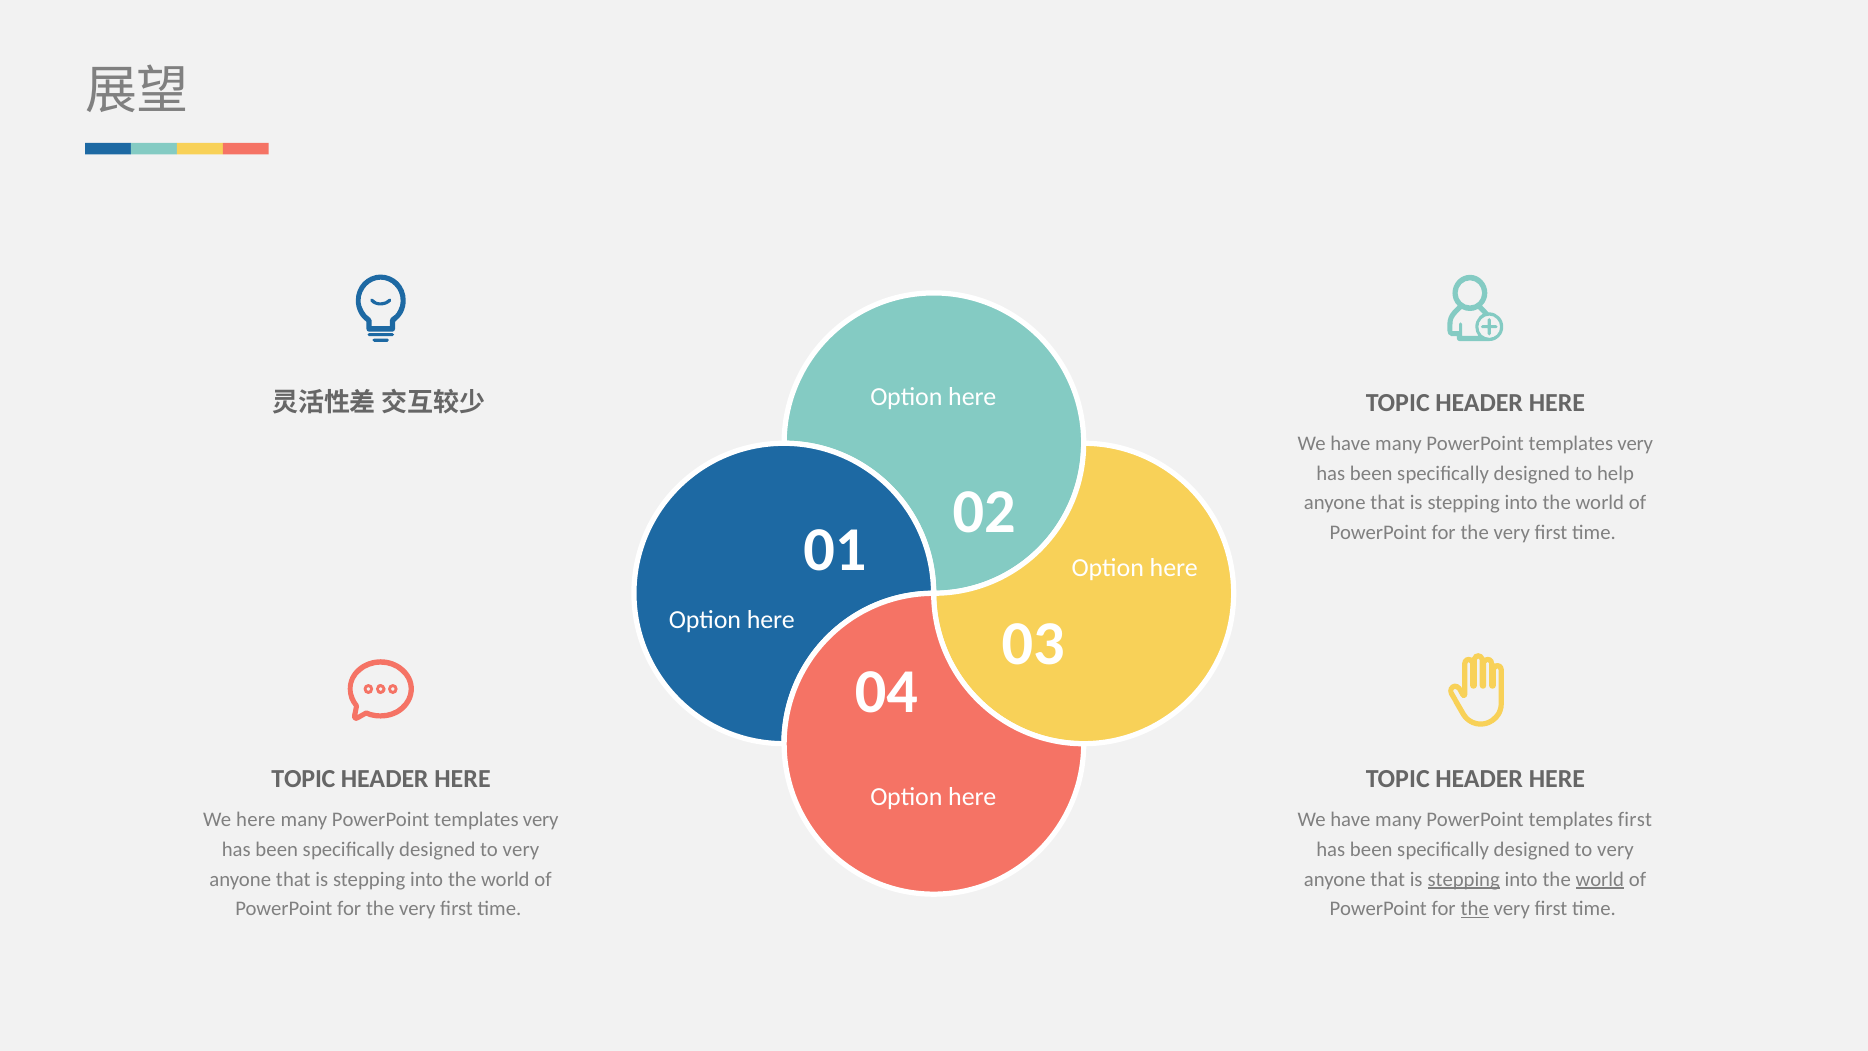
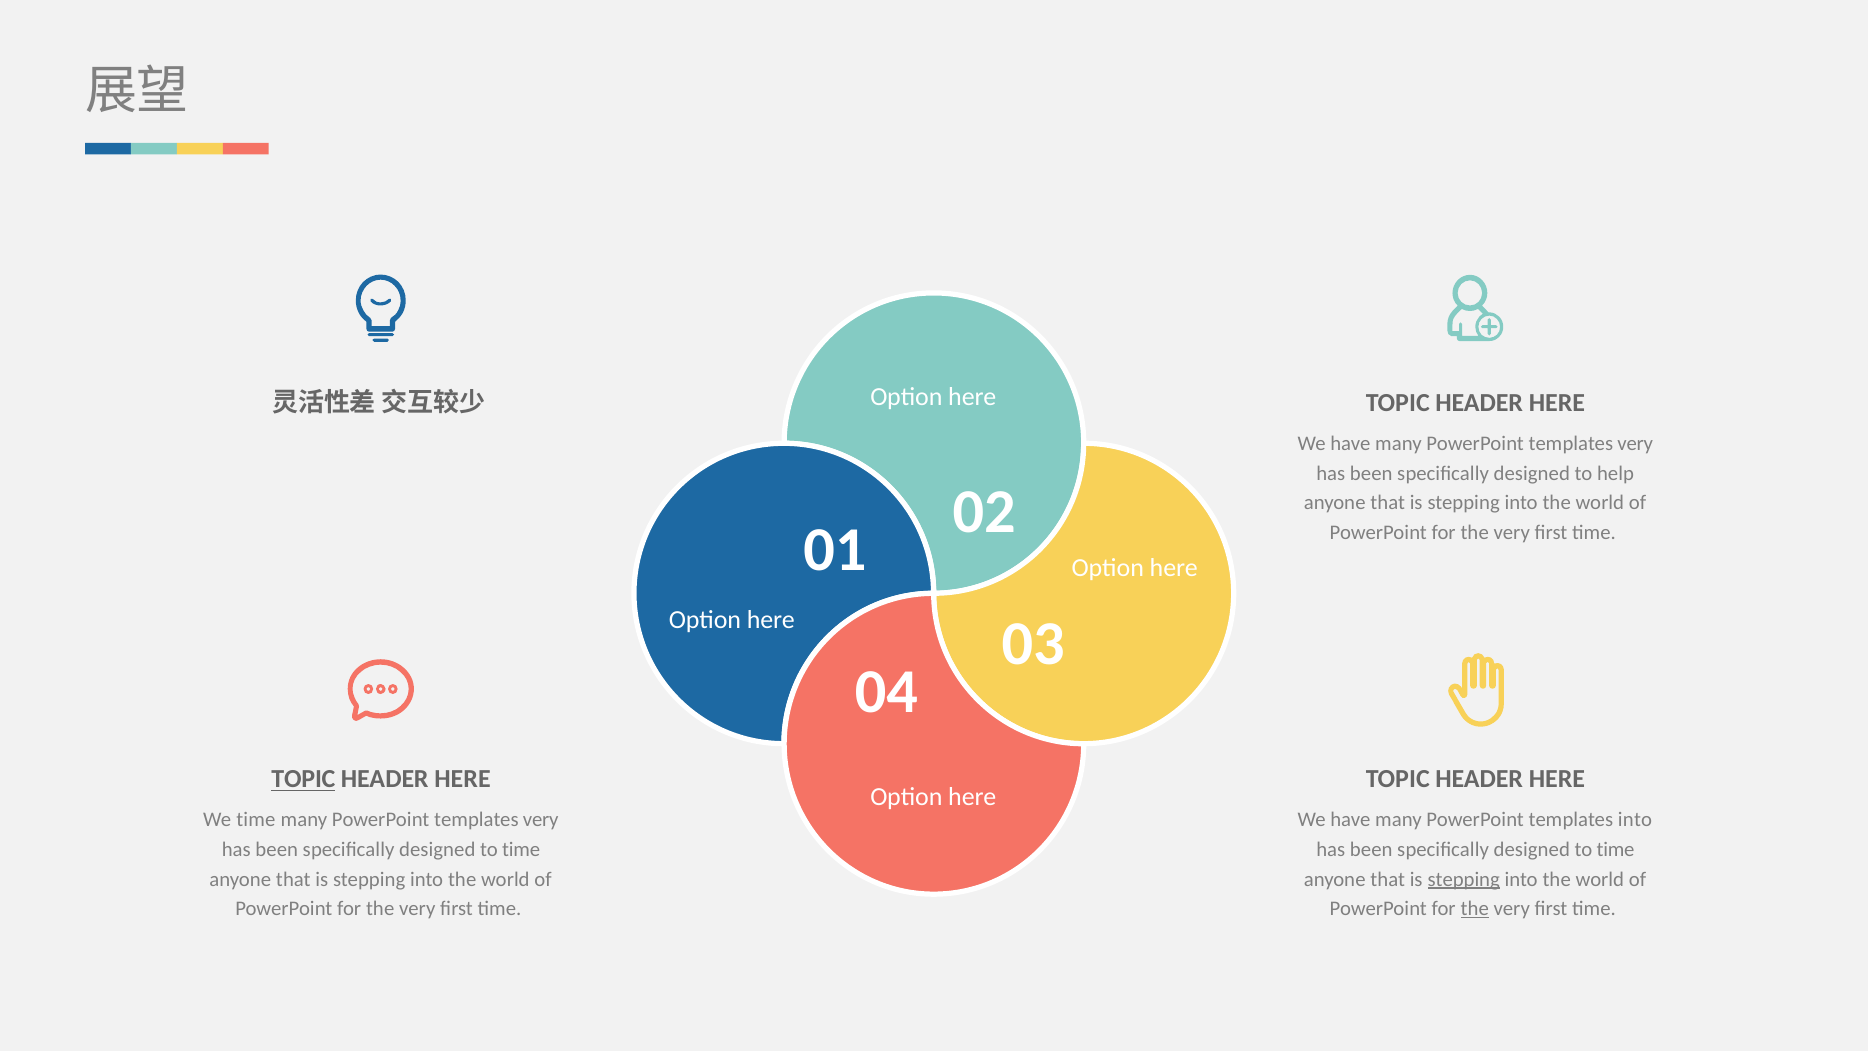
TOPIC at (303, 779) underline: none -> present
We here: here -> time
templates first: first -> into
very at (521, 849): very -> time
very at (1615, 849): very -> time
world at (1600, 879) underline: present -> none
